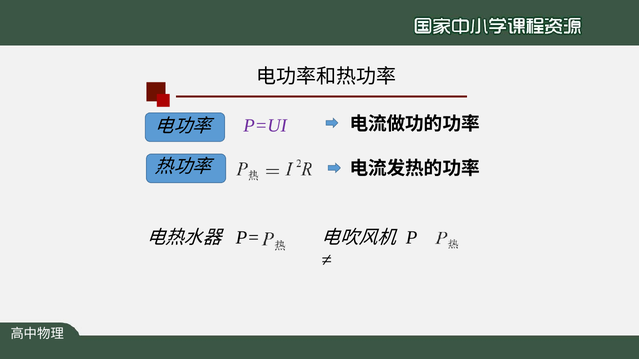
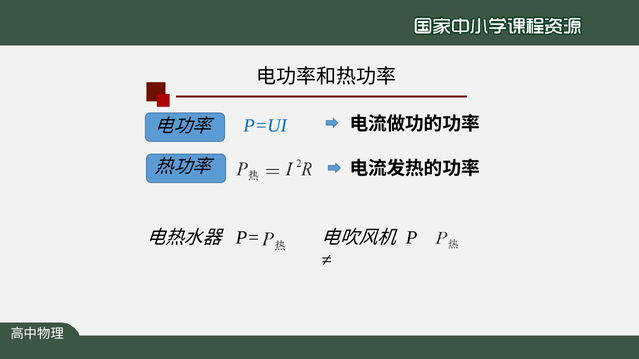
P=UI colour: purple -> blue
